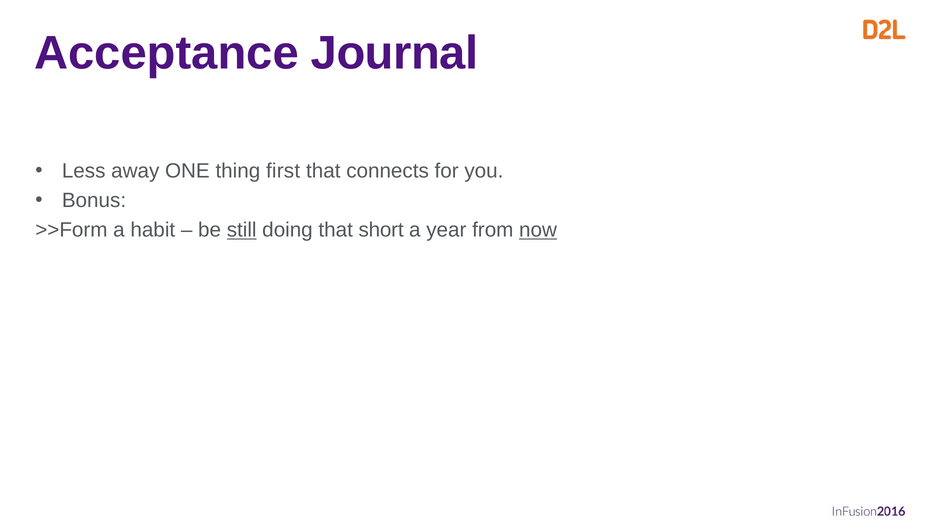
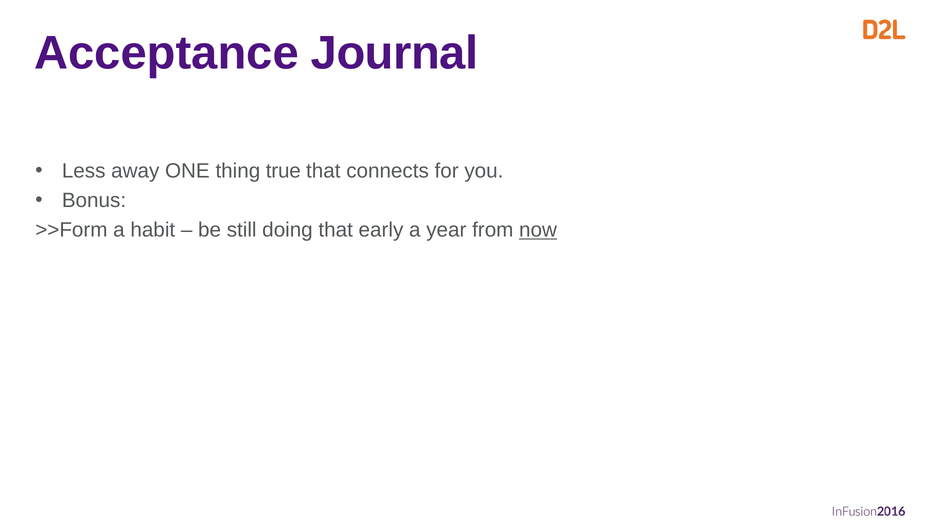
first: first -> true
still underline: present -> none
short: short -> early
